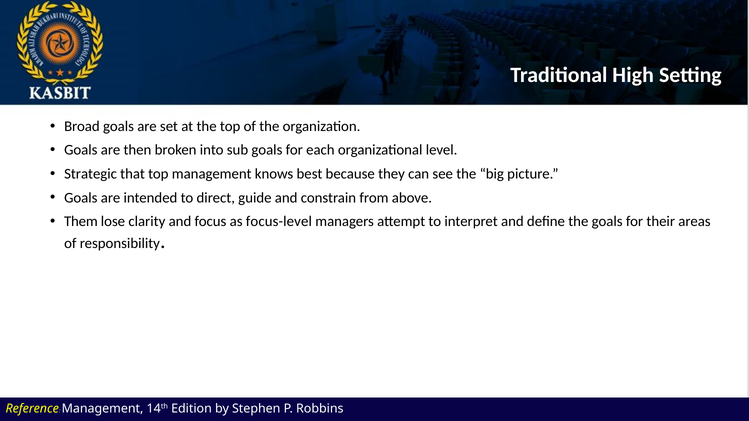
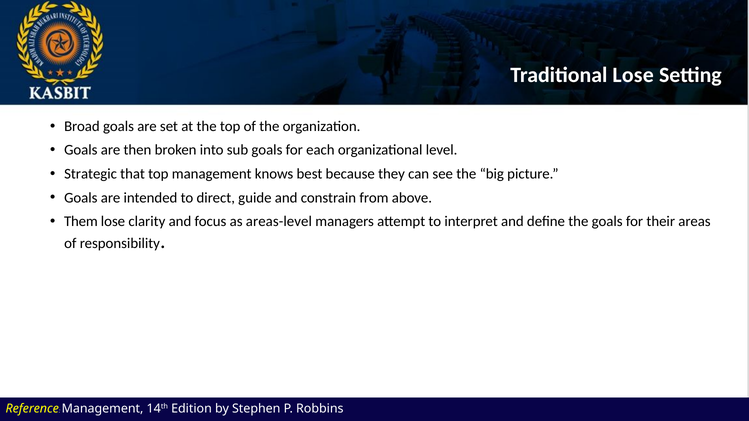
Traditional High: High -> Lose
focus-level: focus-level -> areas-level
